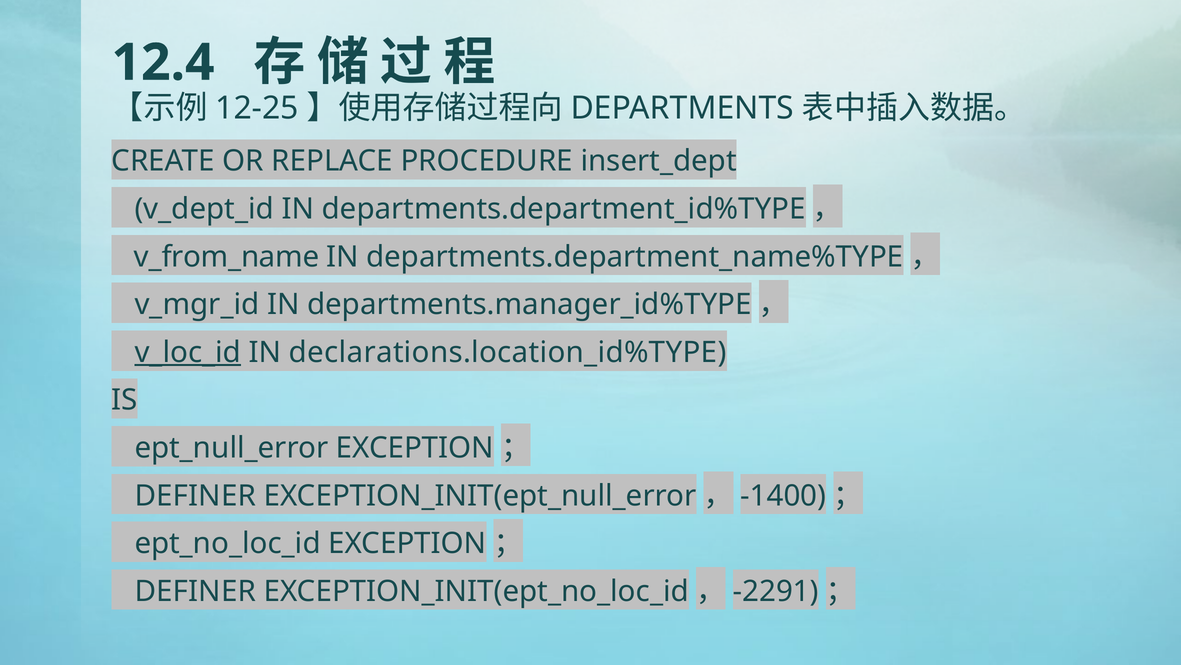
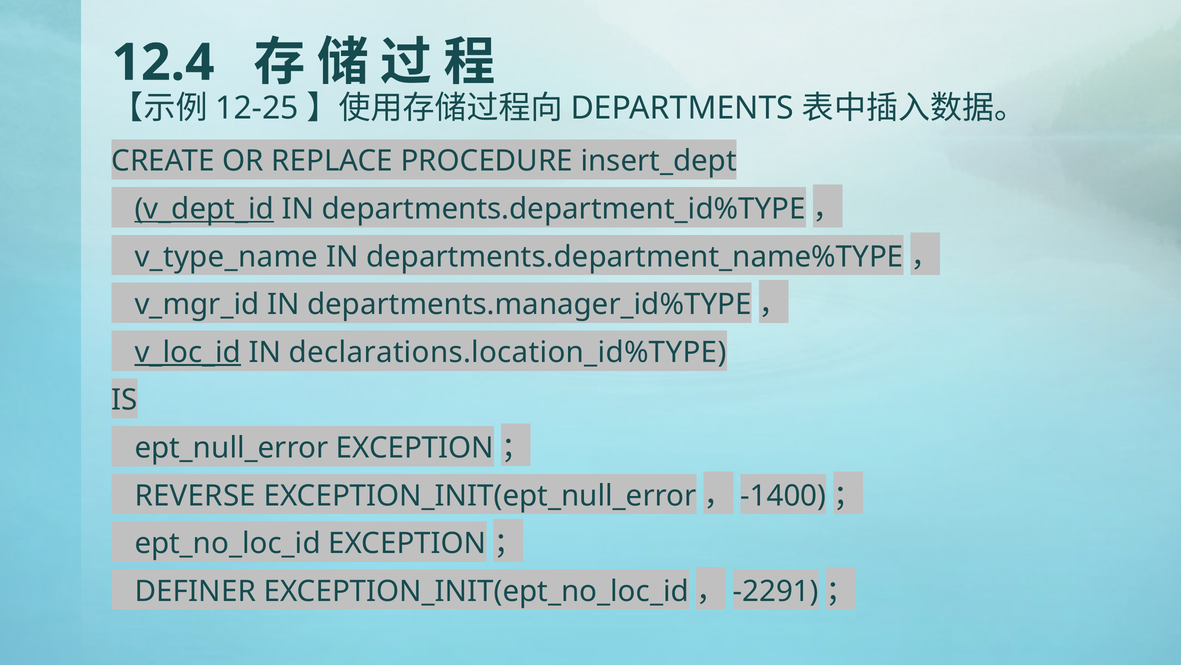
v_dept_id underline: none -> present
v_from_name: v_from_name -> v_type_name
DEFINER at (195, 495): DEFINER -> REVERSE
